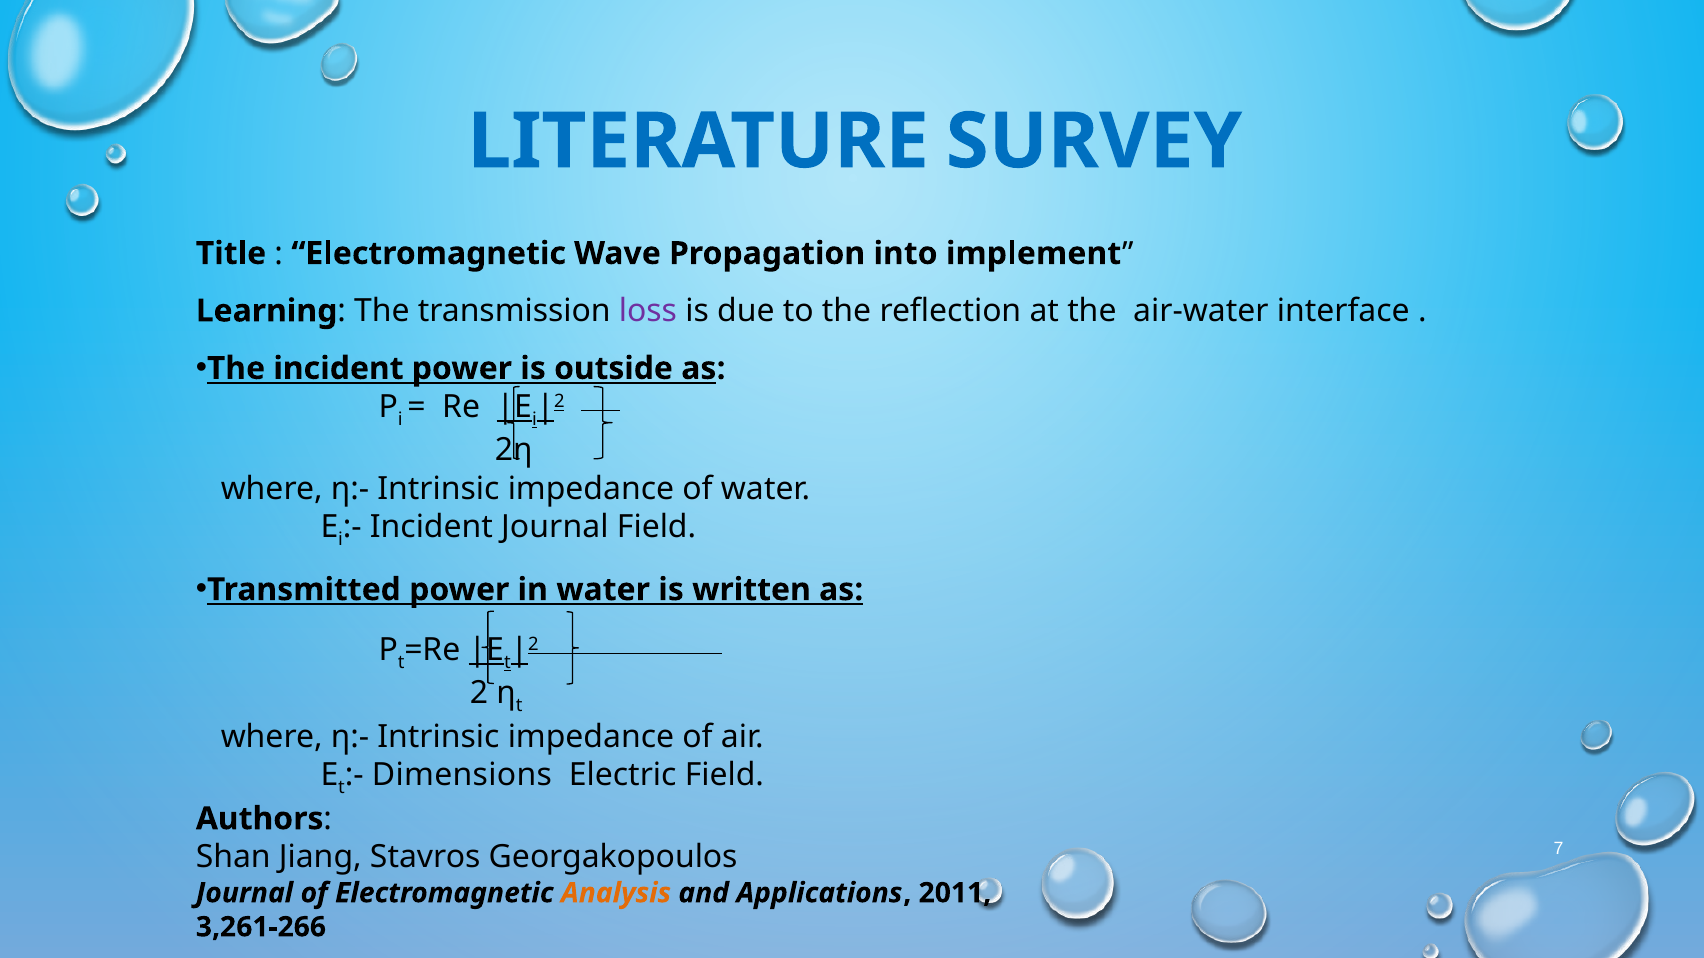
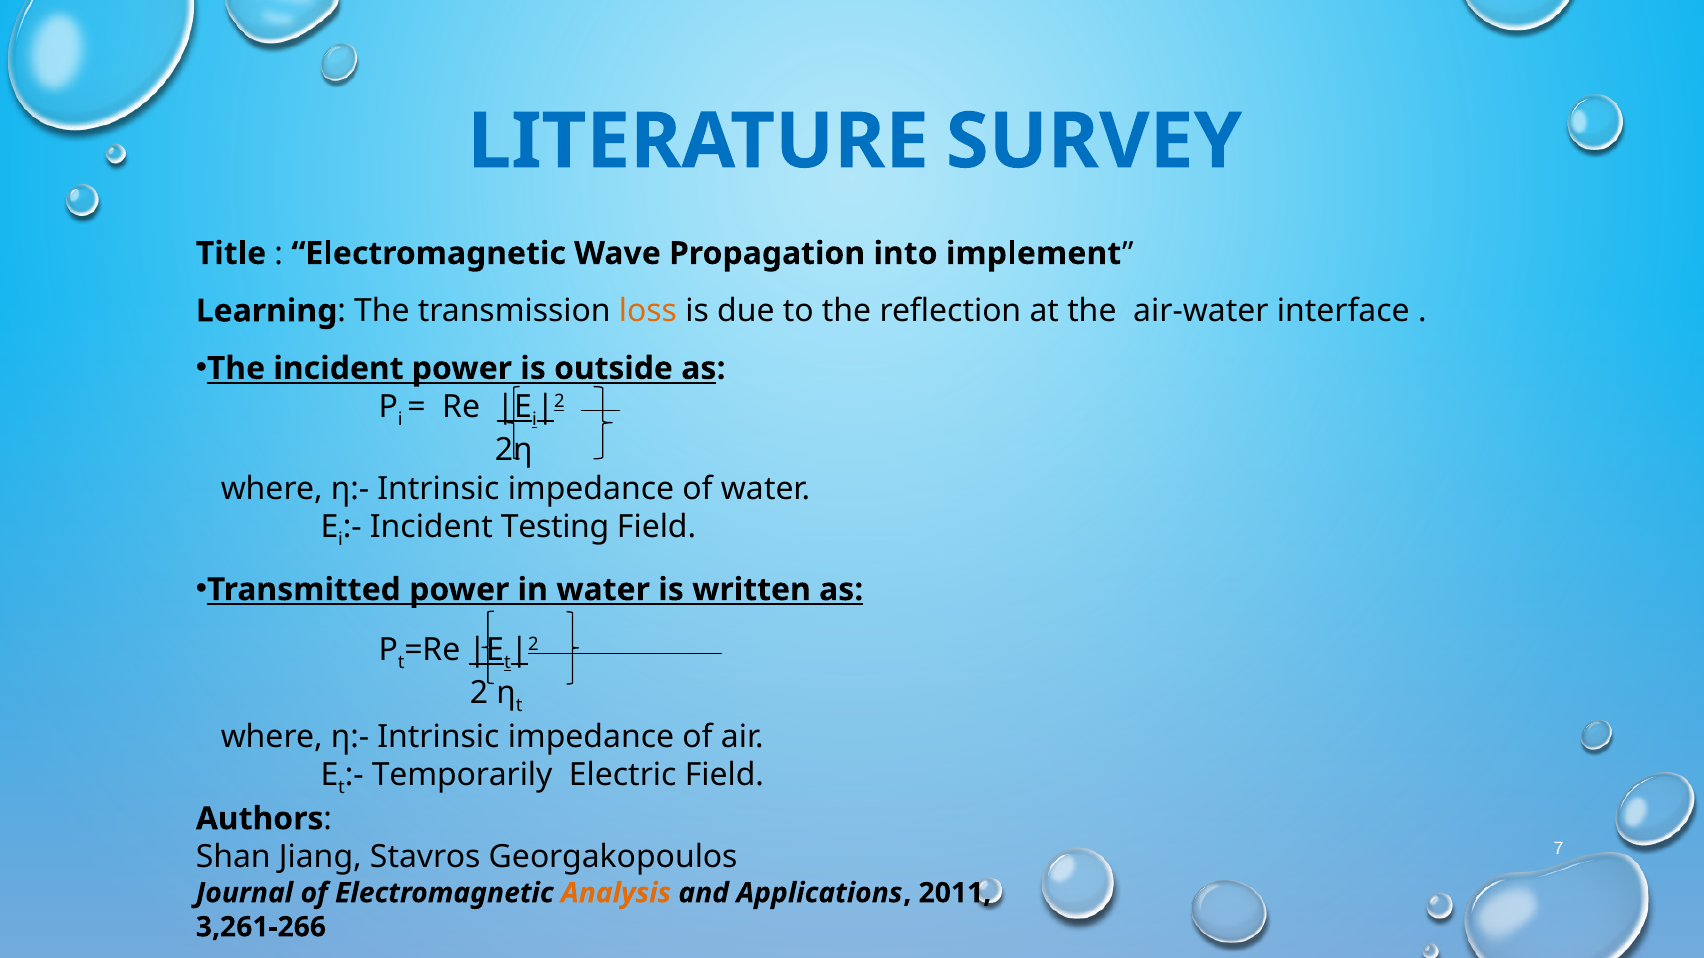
loss colour: purple -> orange
Incident Journal: Journal -> Testing
Dimensions: Dimensions -> Temporarily
